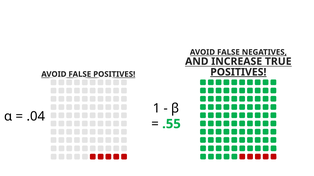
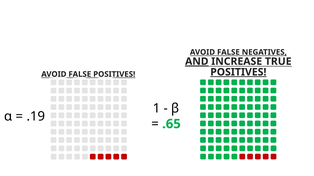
AND underline: none -> present
.04: .04 -> .19
.55: .55 -> .65
